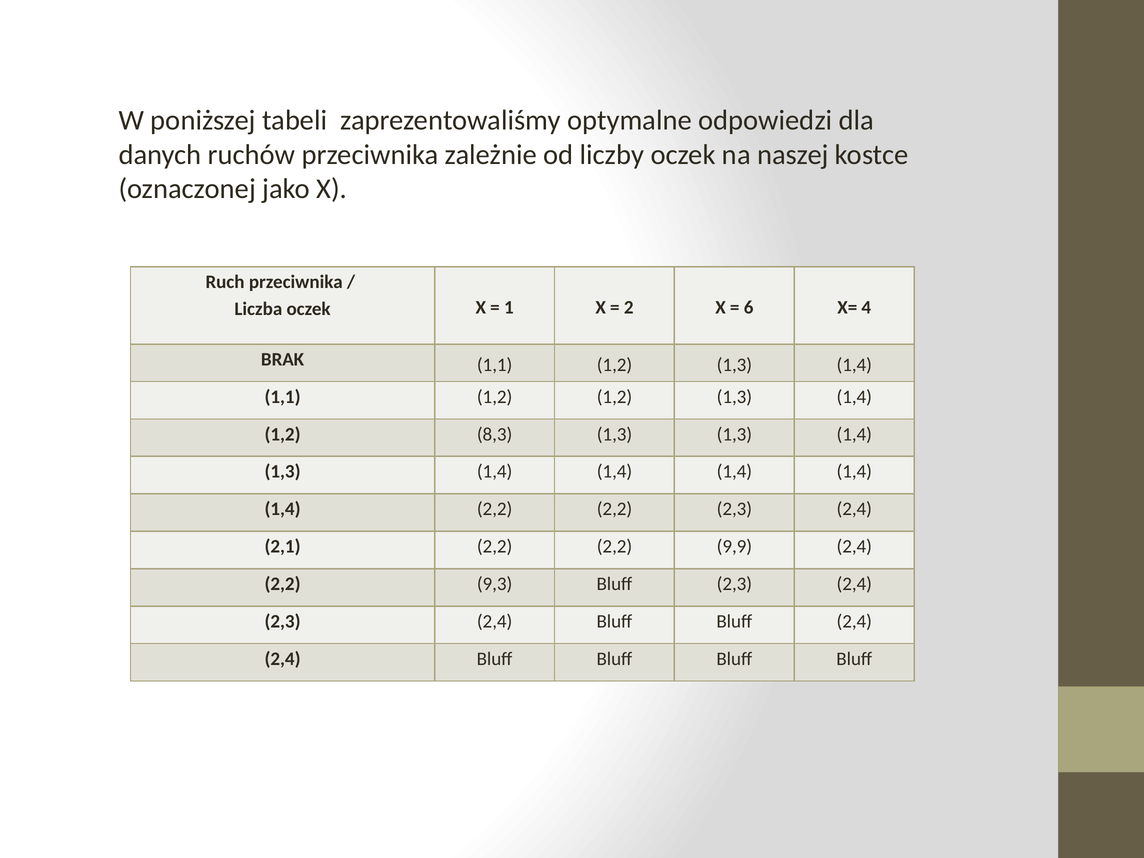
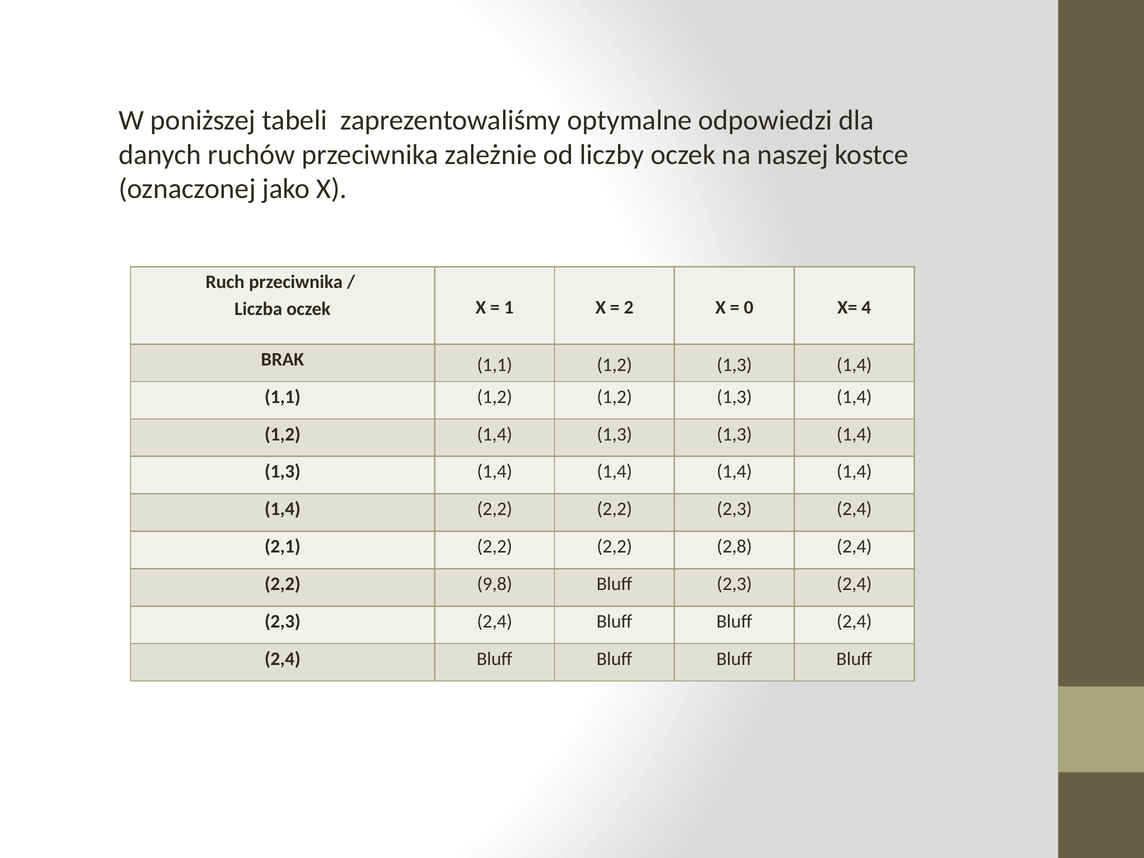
6: 6 -> 0
1,2 8,3: 8,3 -> 1,4
9,9: 9,9 -> 2,8
9,3: 9,3 -> 9,8
